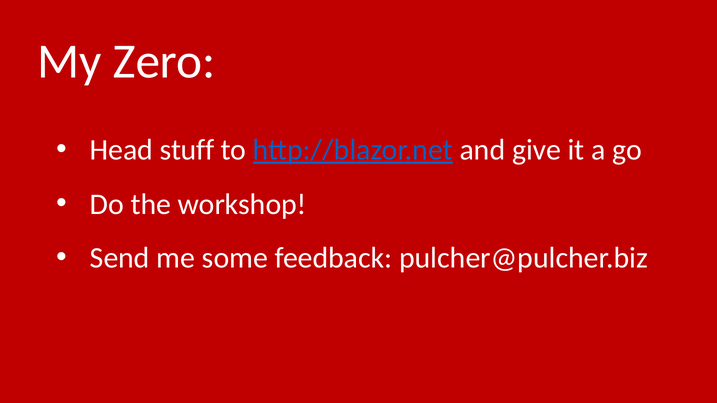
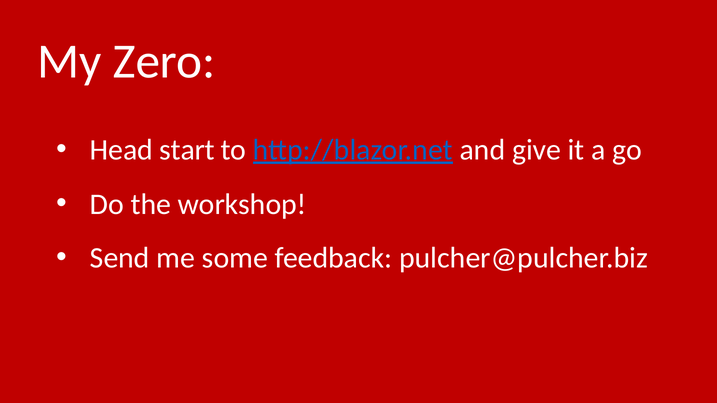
stuff: stuff -> start
